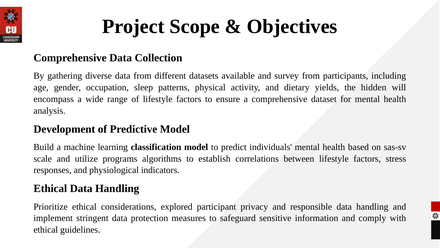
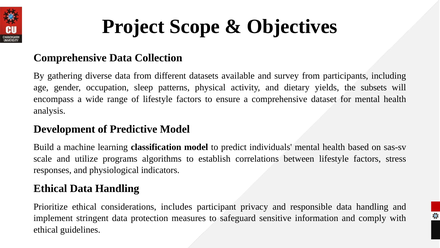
hidden: hidden -> subsets
explored: explored -> includes
